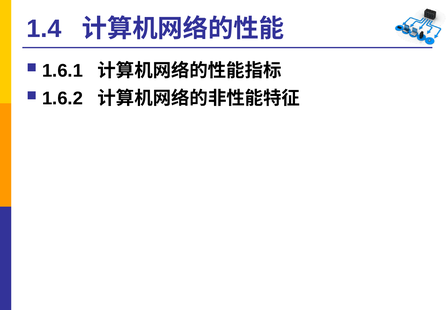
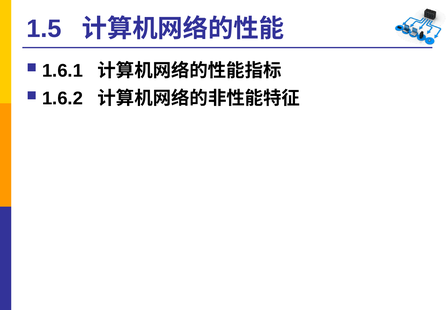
1.4: 1.4 -> 1.5
